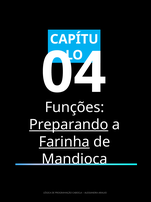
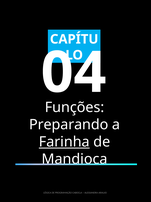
Preparando underline: present -> none
